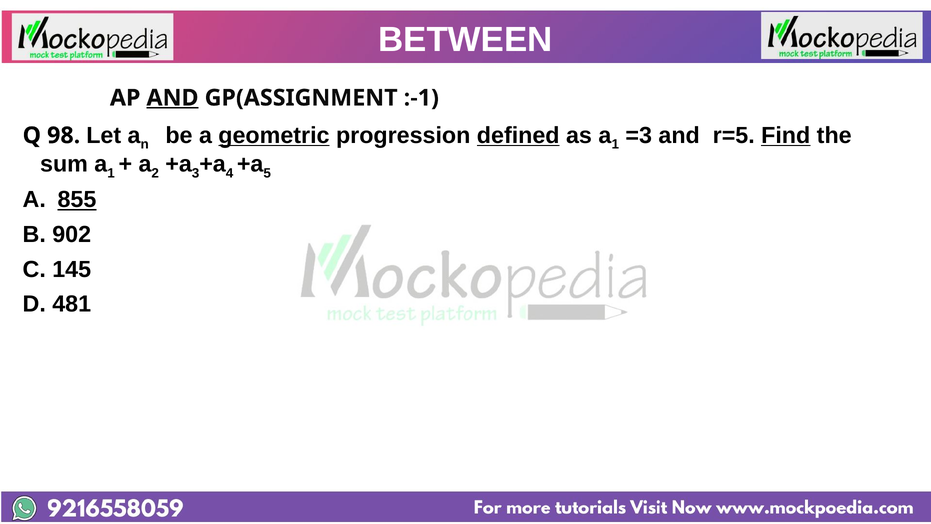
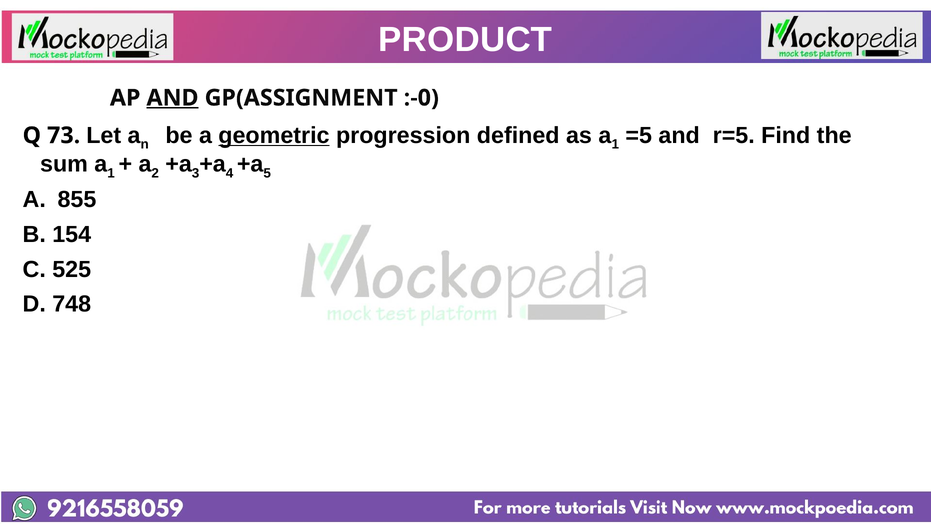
BETWEEN: BETWEEN -> PRODUCT
:-1: :-1 -> :-0
98: 98 -> 73
defined underline: present -> none
=3: =3 -> =5
Find underline: present -> none
855 underline: present -> none
902: 902 -> 154
145: 145 -> 525
481: 481 -> 748
